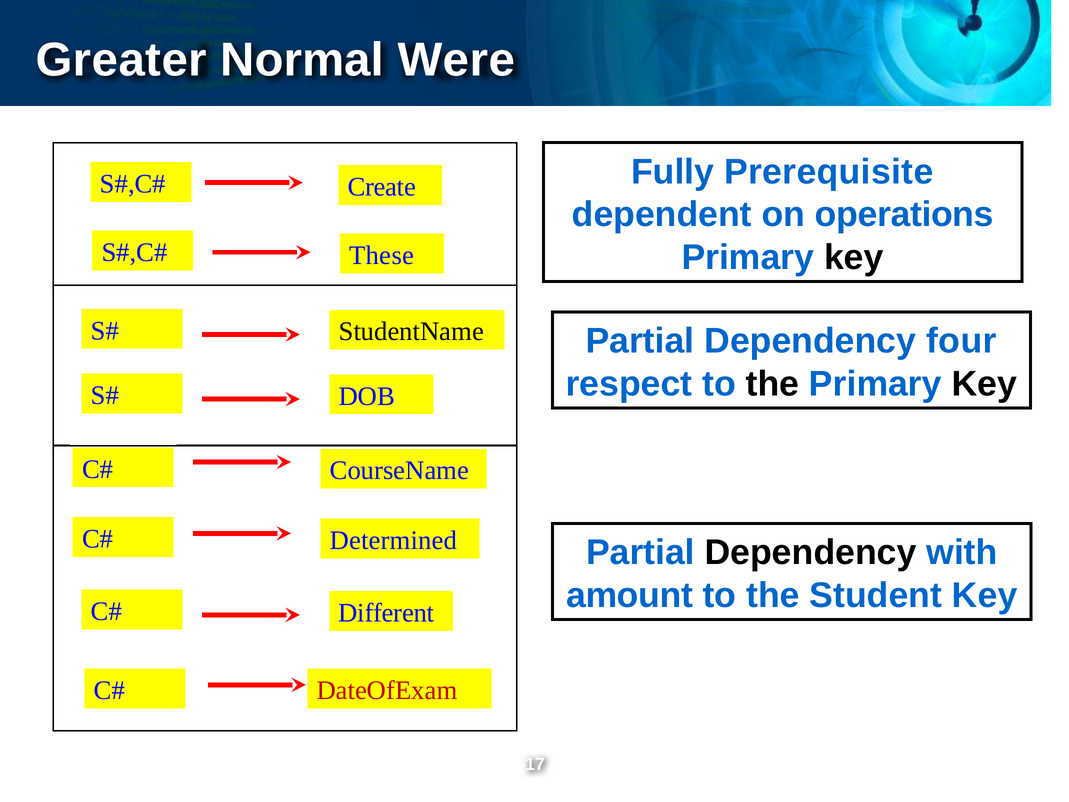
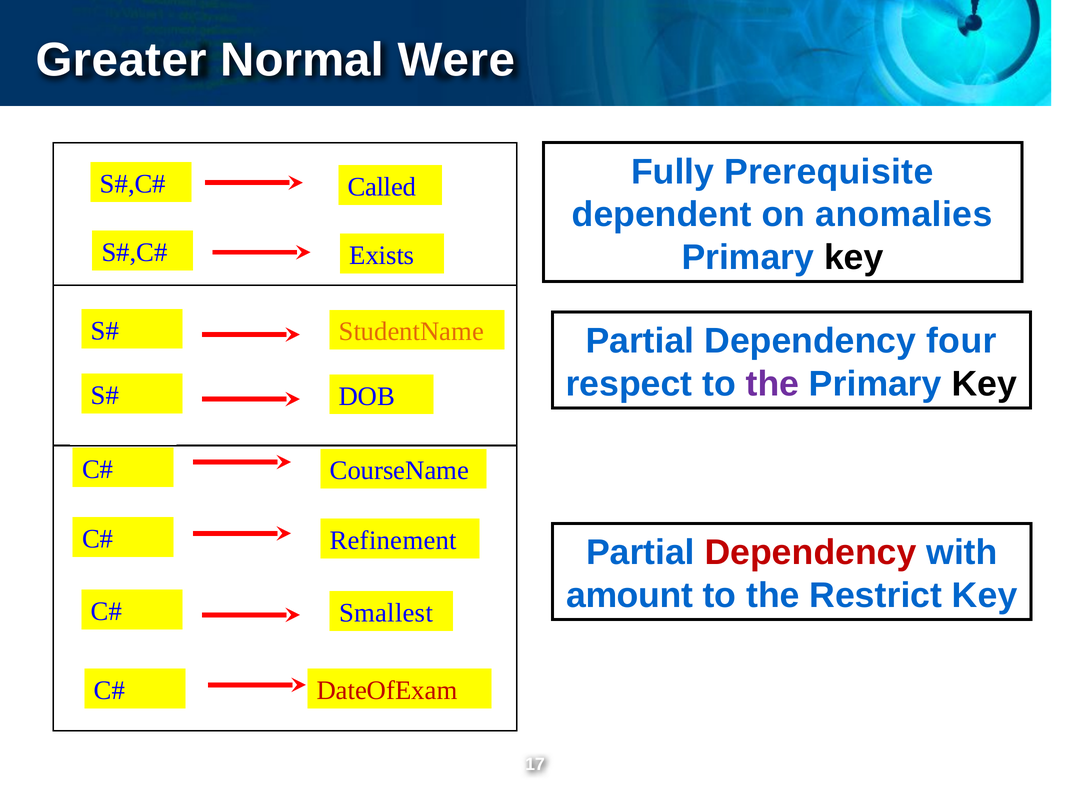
Create: Create -> Called
operations: operations -> anomalies
These: These -> Exists
StudentName colour: black -> orange
the at (773, 384) colour: black -> purple
Determined: Determined -> Refinement
Dependency at (811, 552) colour: black -> red
Student: Student -> Restrict
Different: Different -> Smallest
